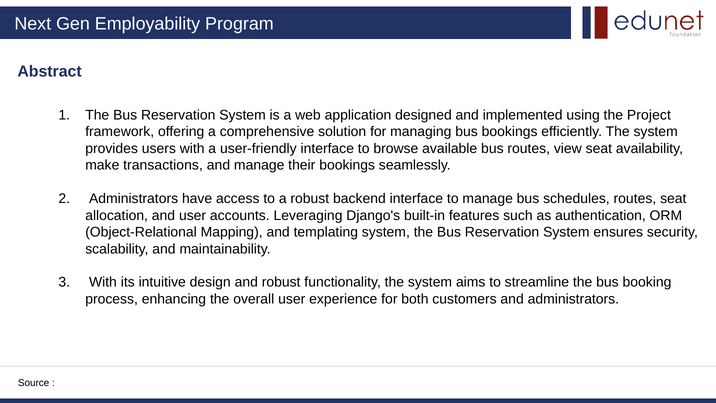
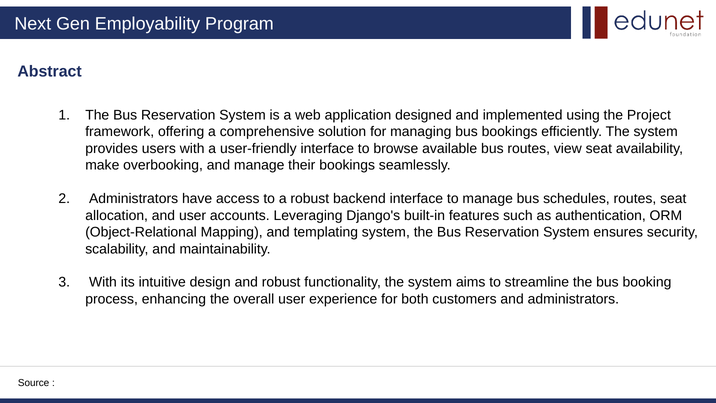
transactions: transactions -> overbooking
